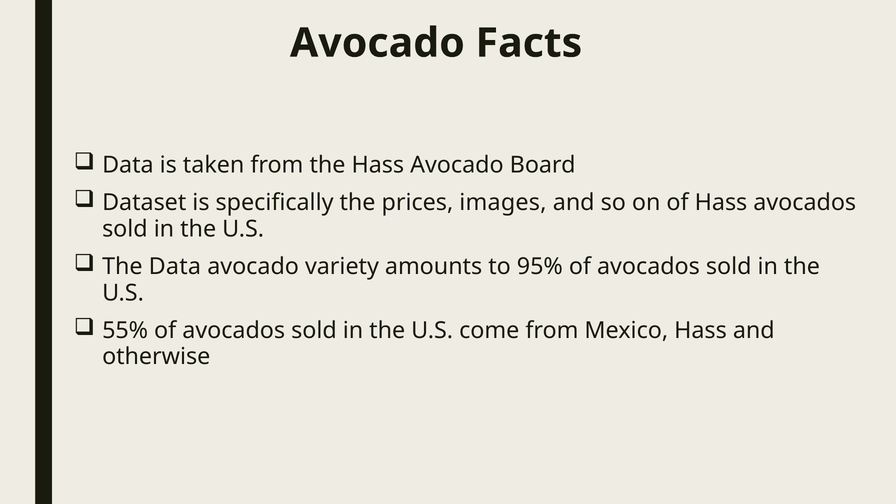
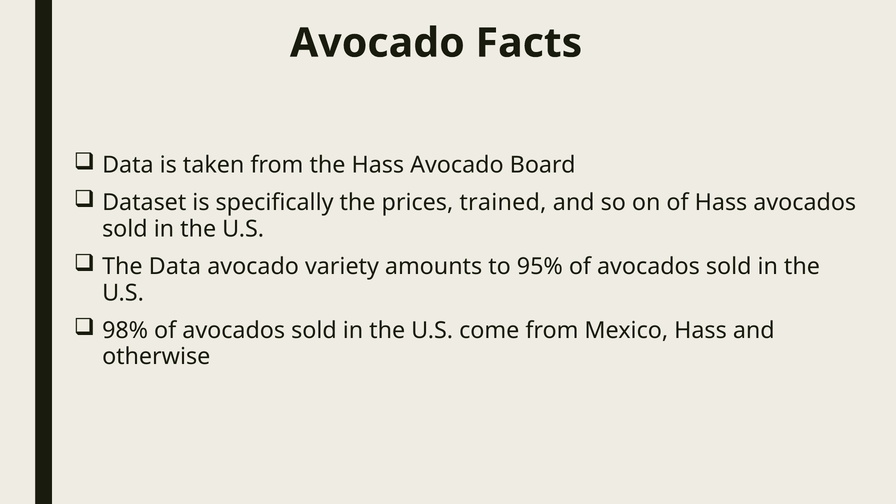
images: images -> trained
55%: 55% -> 98%
